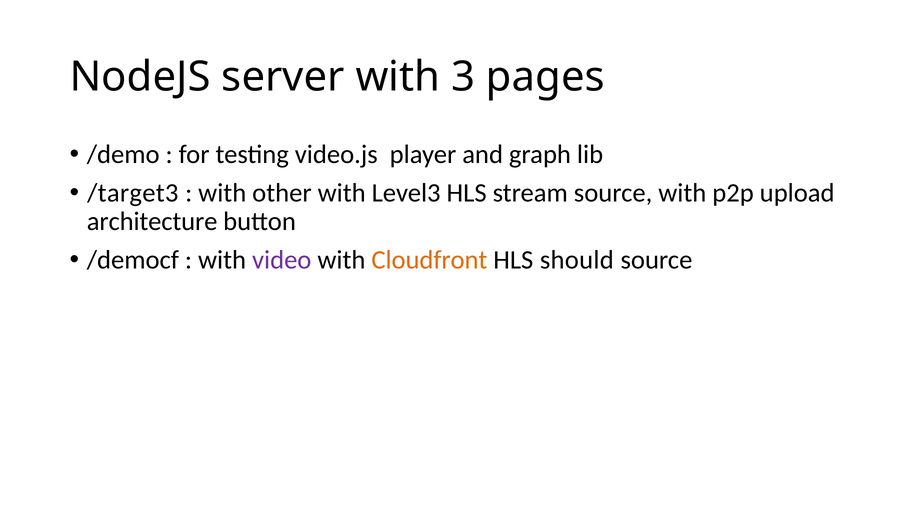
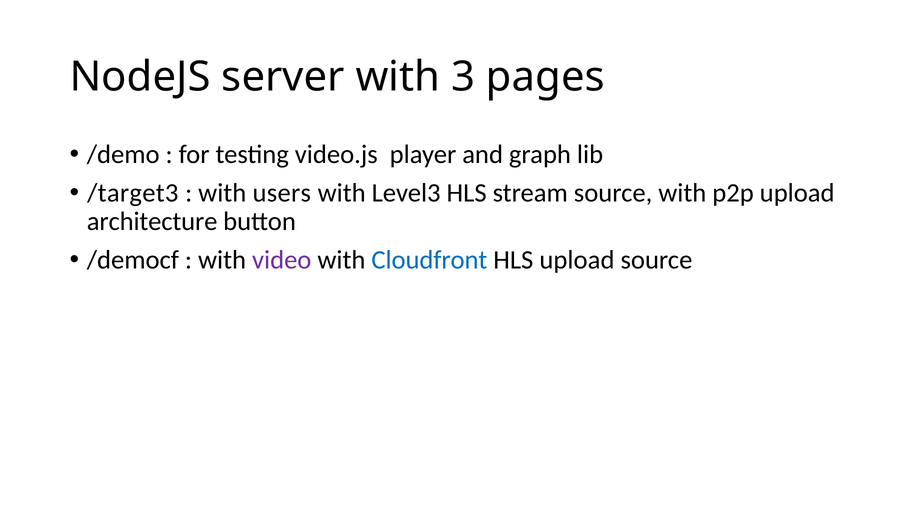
other: other -> users
Cloudfront colour: orange -> blue
HLS should: should -> upload
